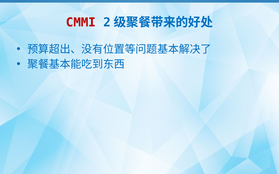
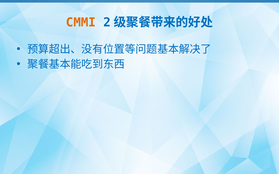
CMMI colour: red -> orange
